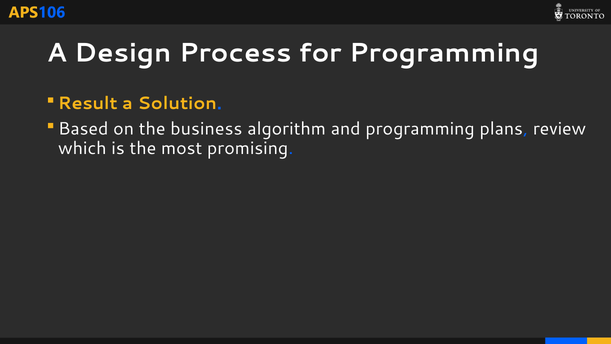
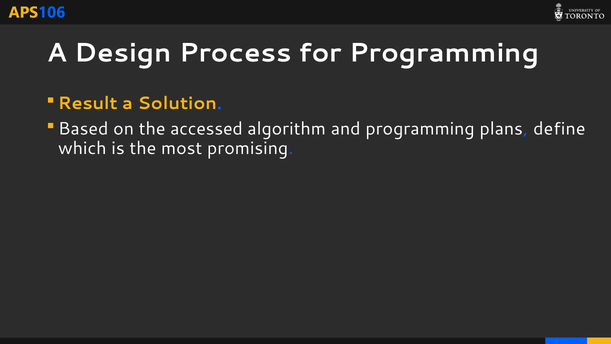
business: business -> accessed
review: review -> define
